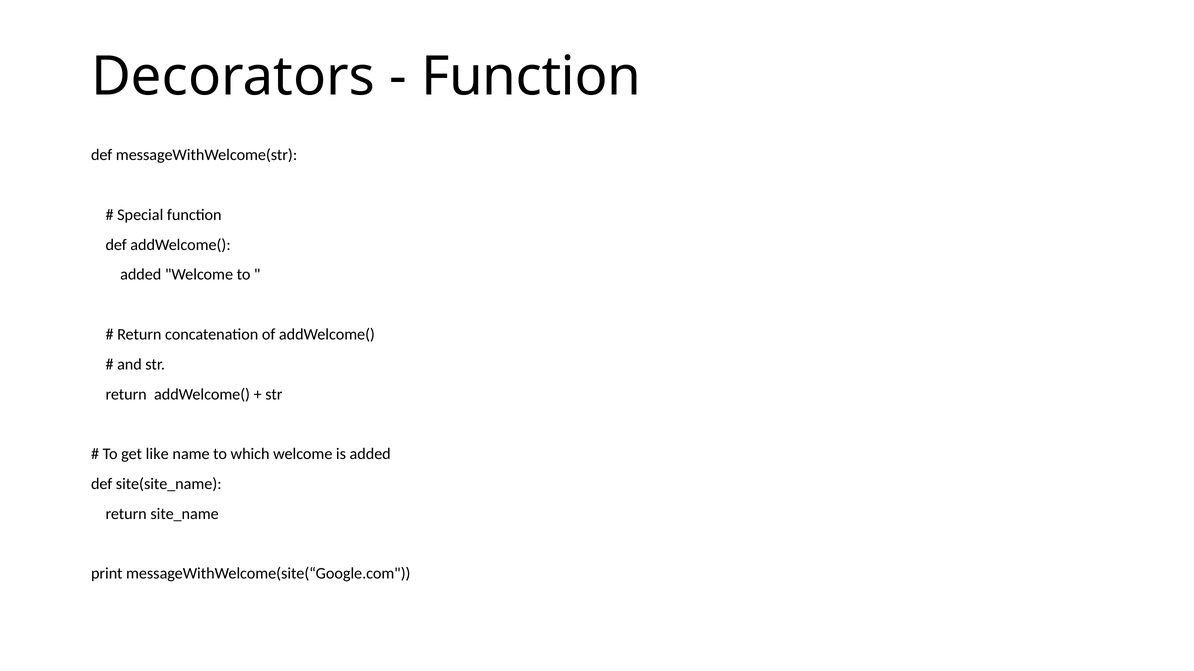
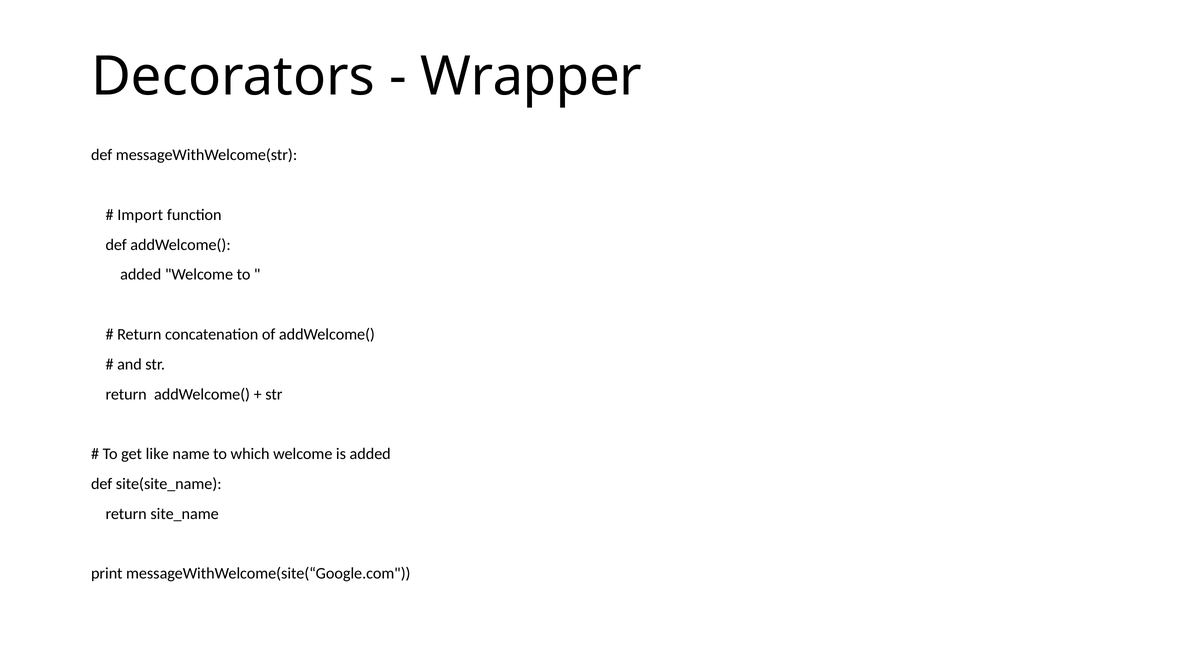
Function at (531, 77): Function -> Wrapper
Special: Special -> Import
